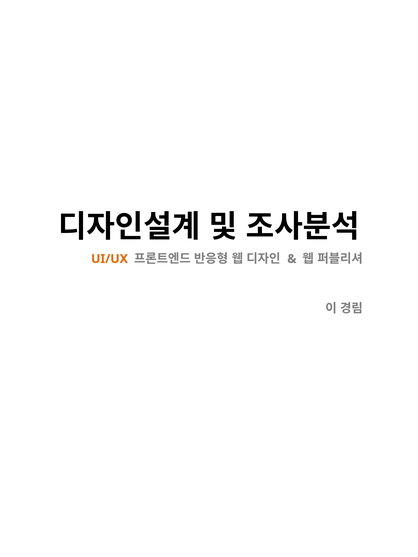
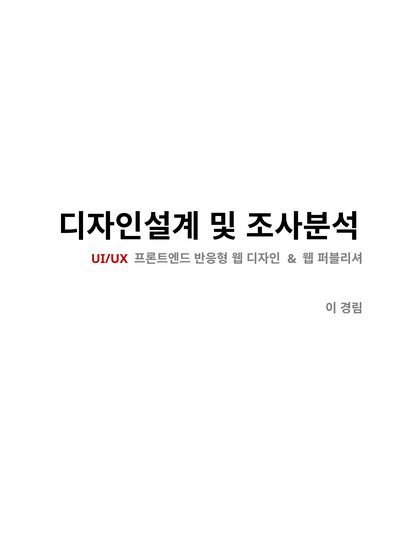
UI/UX colour: orange -> red
